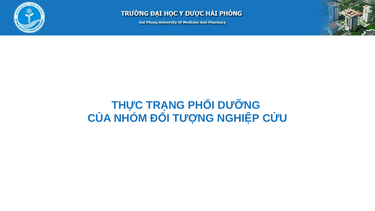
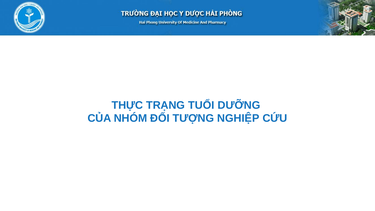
PHỔI: PHỔI -> TUỔI
